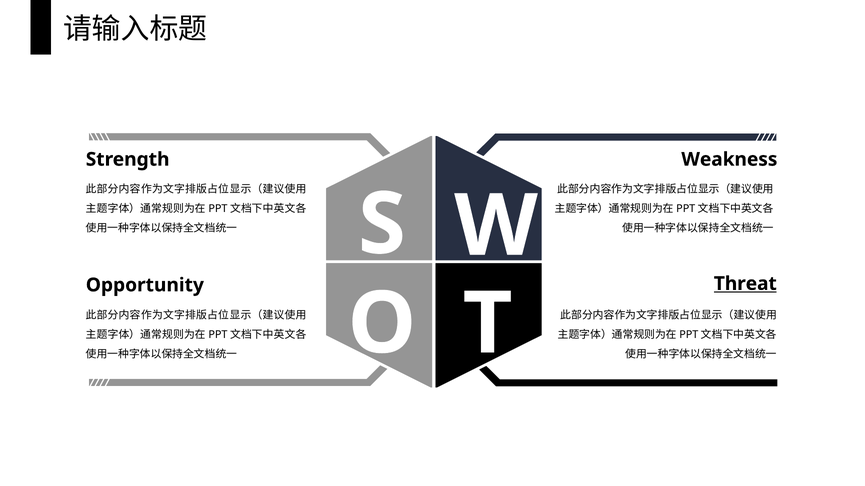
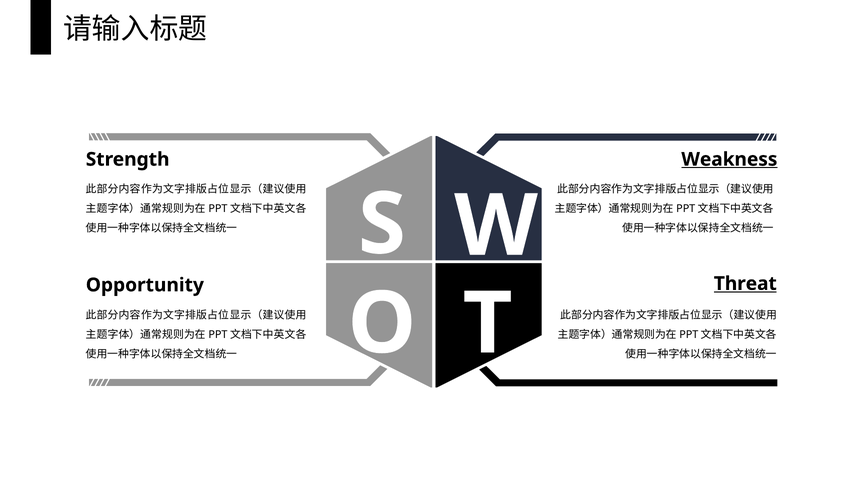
Weakness underline: none -> present
